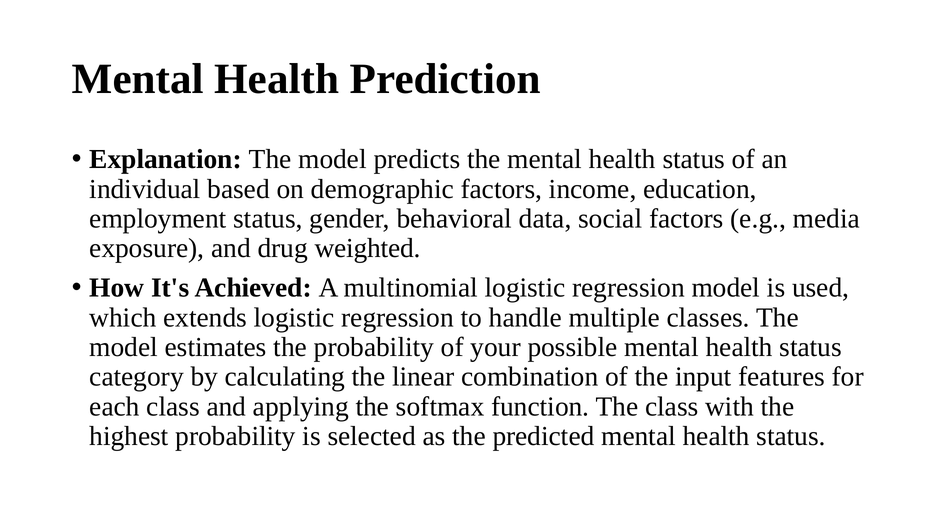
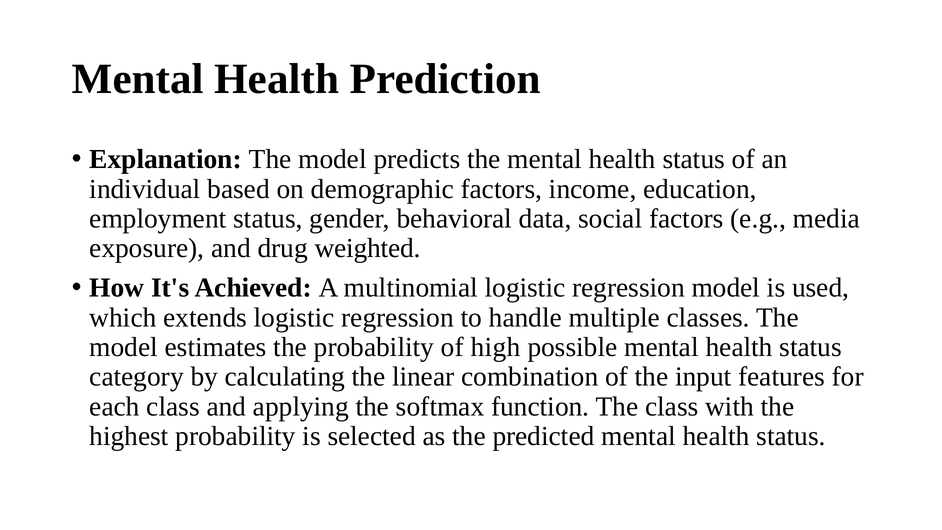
your: your -> high
